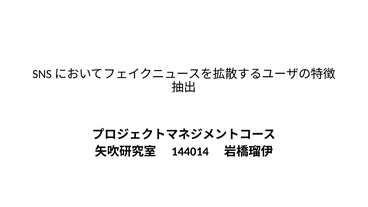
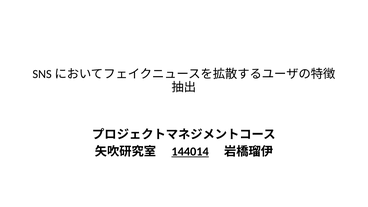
144014 underline: none -> present
